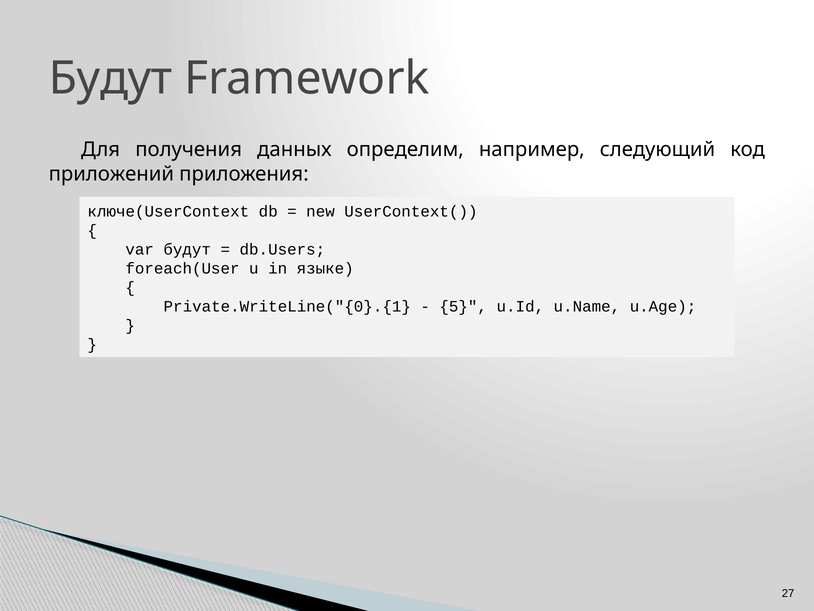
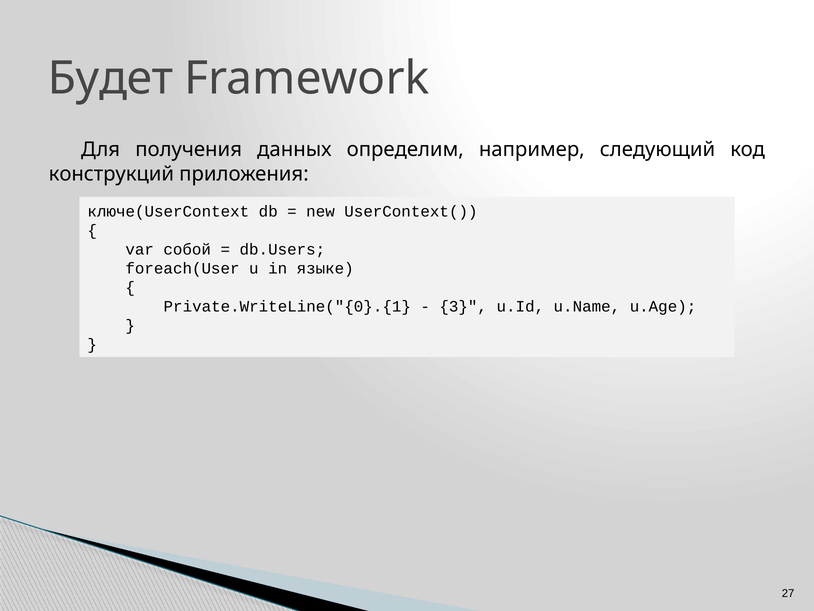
Будут at (111, 79): Будут -> Будет
приложений: приложений -> конструкций
var будут: будут -> собой
5: 5 -> 3
